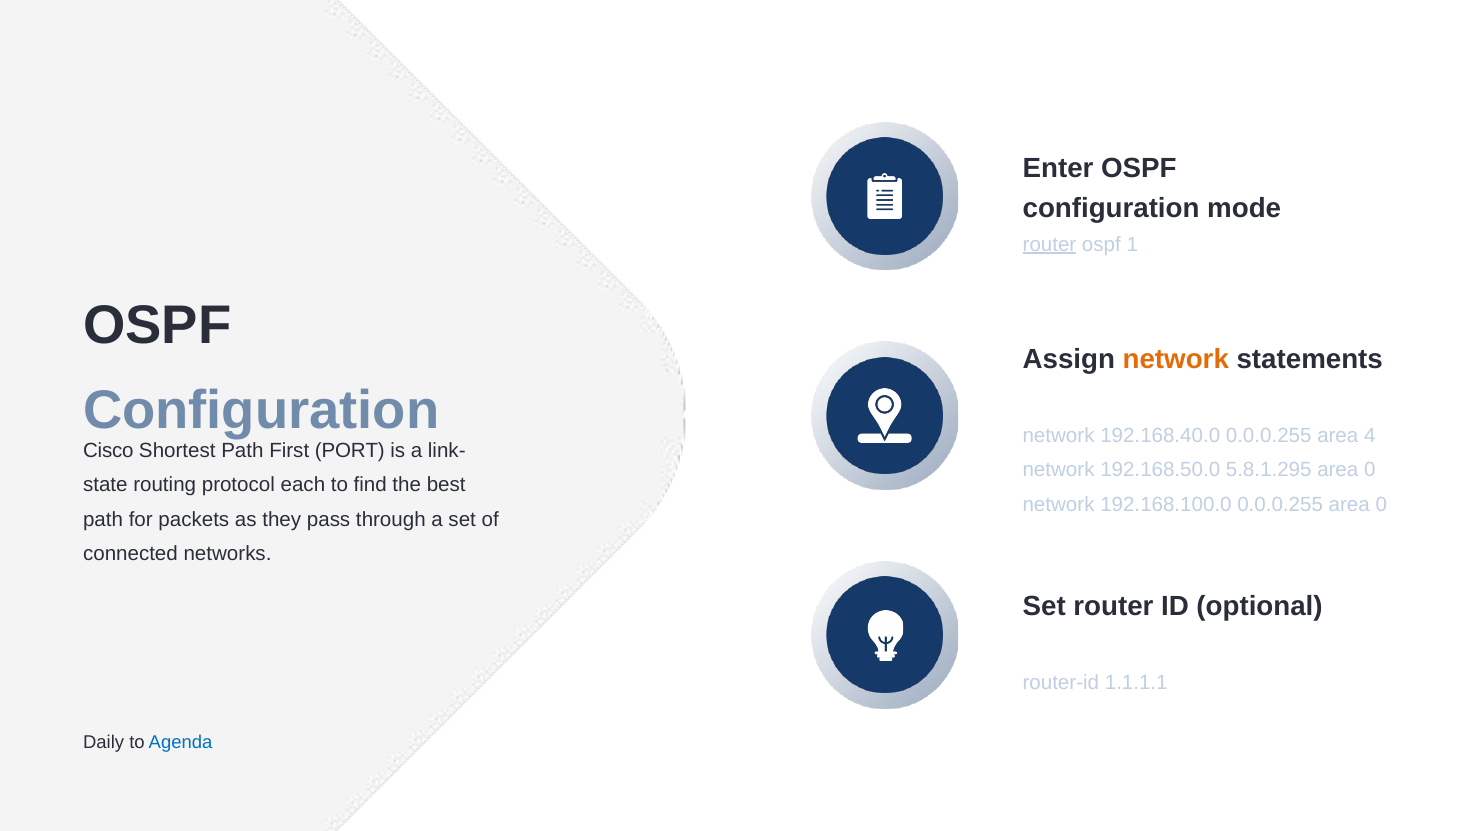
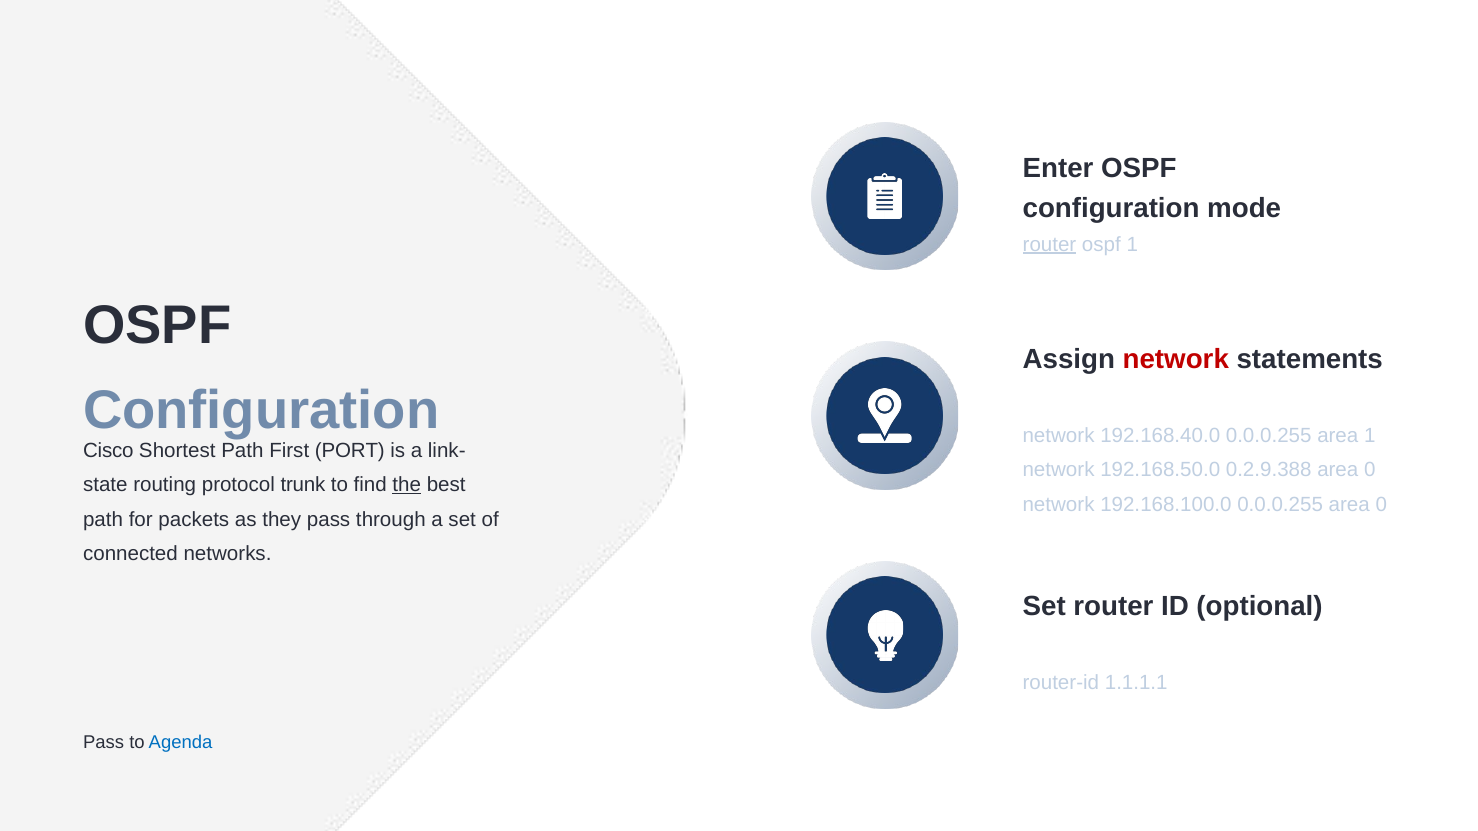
network at (1176, 359) colour: orange -> red
area 4: 4 -> 1
5.8.1.295: 5.8.1.295 -> 0.2.9.388
each: each -> trunk
the underline: none -> present
Daily at (104, 743): Daily -> Pass
